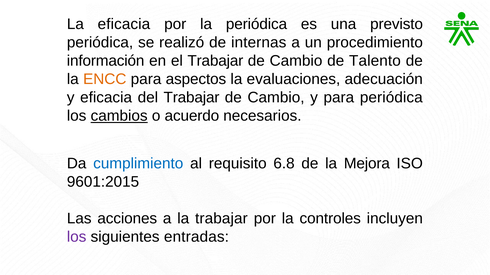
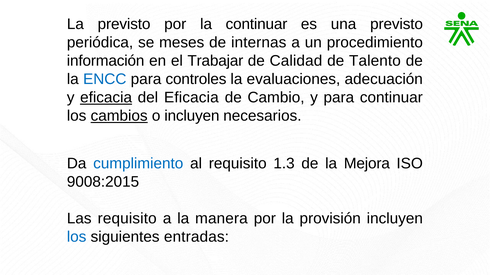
La eficacia: eficacia -> previsto
la periódica: periódica -> continuar
realizó: realizó -> meses
Cambio at (296, 61): Cambio -> Calidad
ENCC colour: orange -> blue
aspectos: aspectos -> controles
eficacia at (106, 98) underline: none -> present
del Trabajar: Trabajar -> Eficacia
para periódica: periódica -> continuar
o acuerdo: acuerdo -> incluyen
6.8: 6.8 -> 1.3
9601:2015: 9601:2015 -> 9008:2015
Las acciones: acciones -> requisito
la trabajar: trabajar -> manera
controles: controles -> provisión
los at (77, 237) colour: purple -> blue
